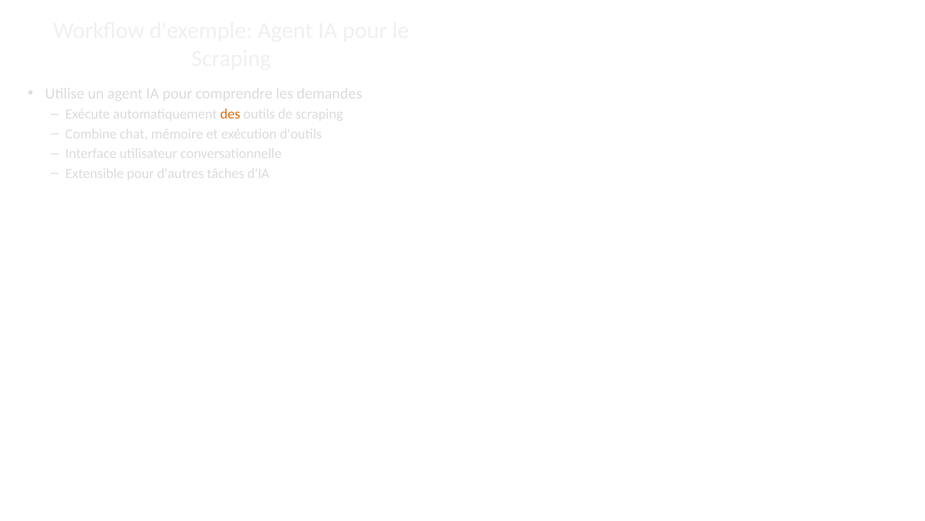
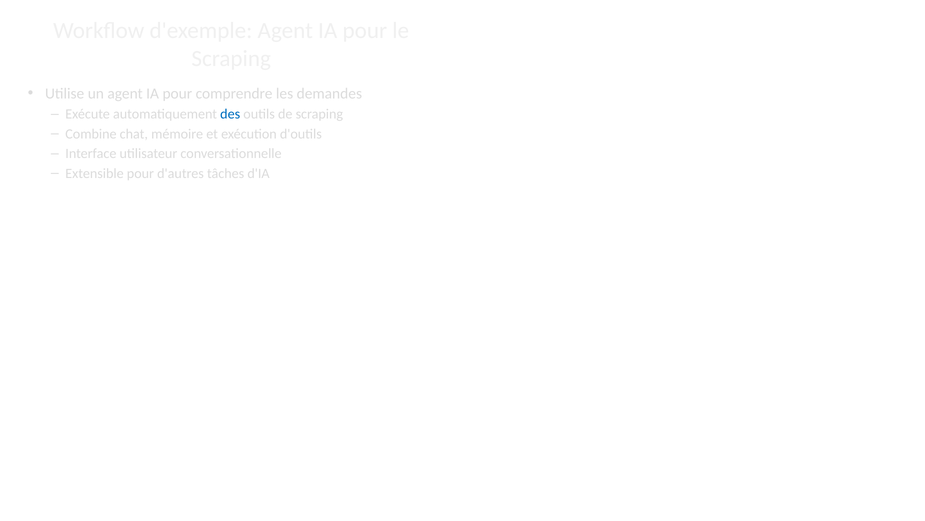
des colour: orange -> blue
